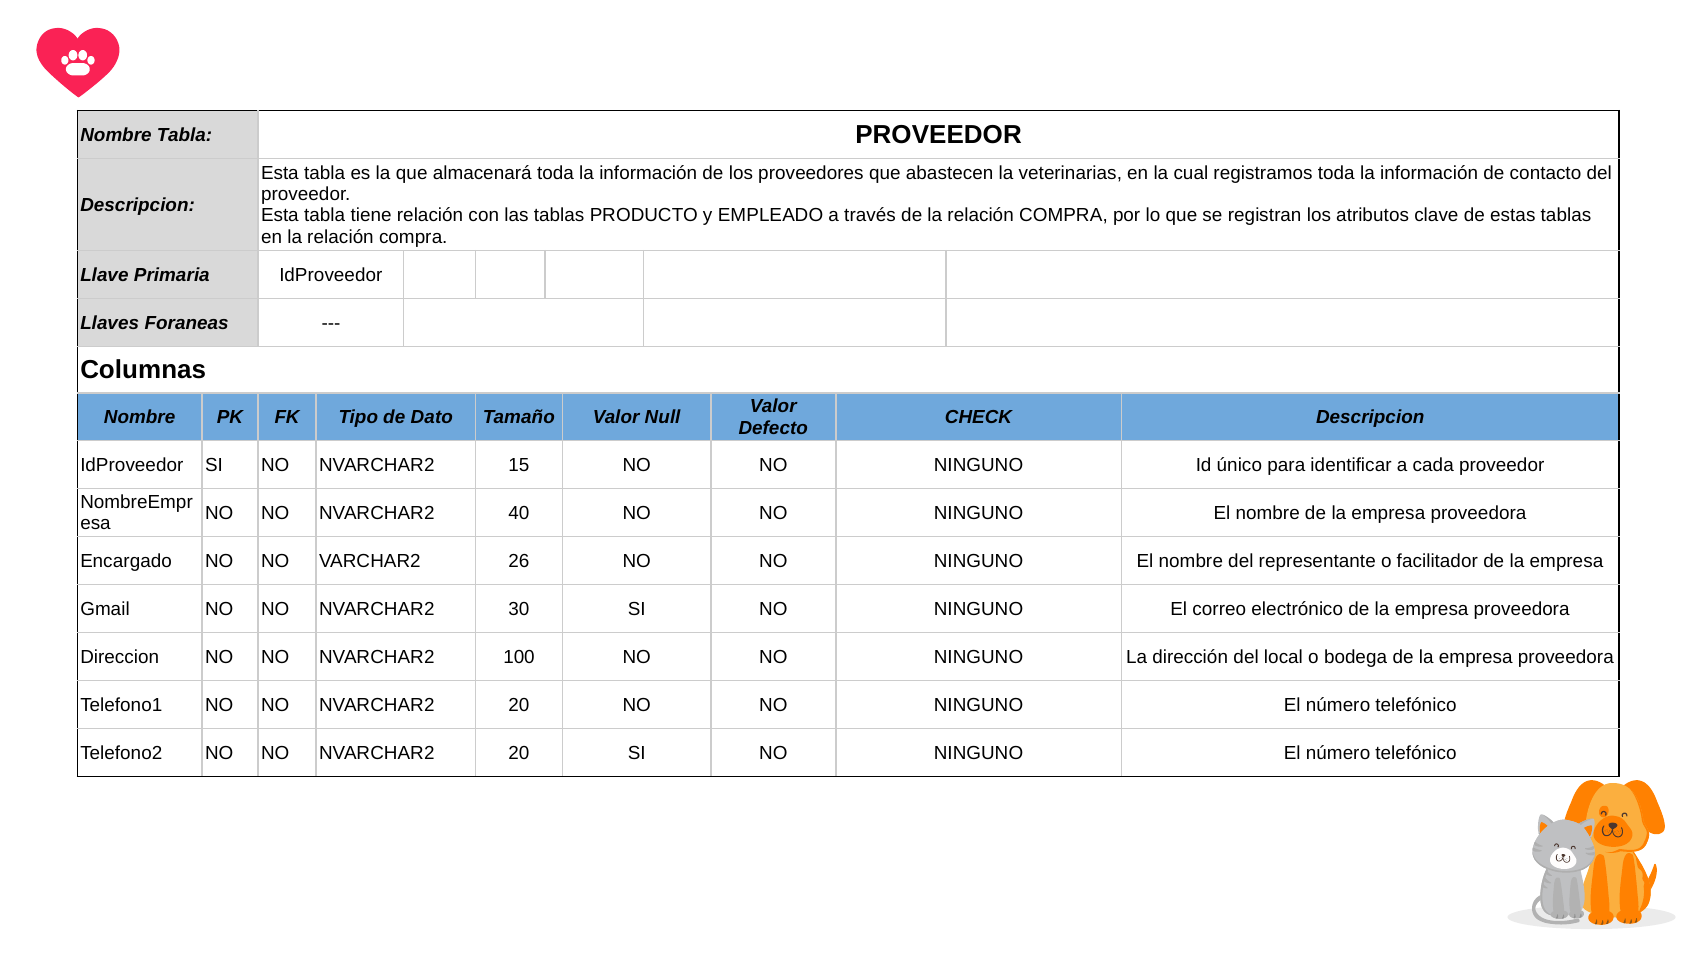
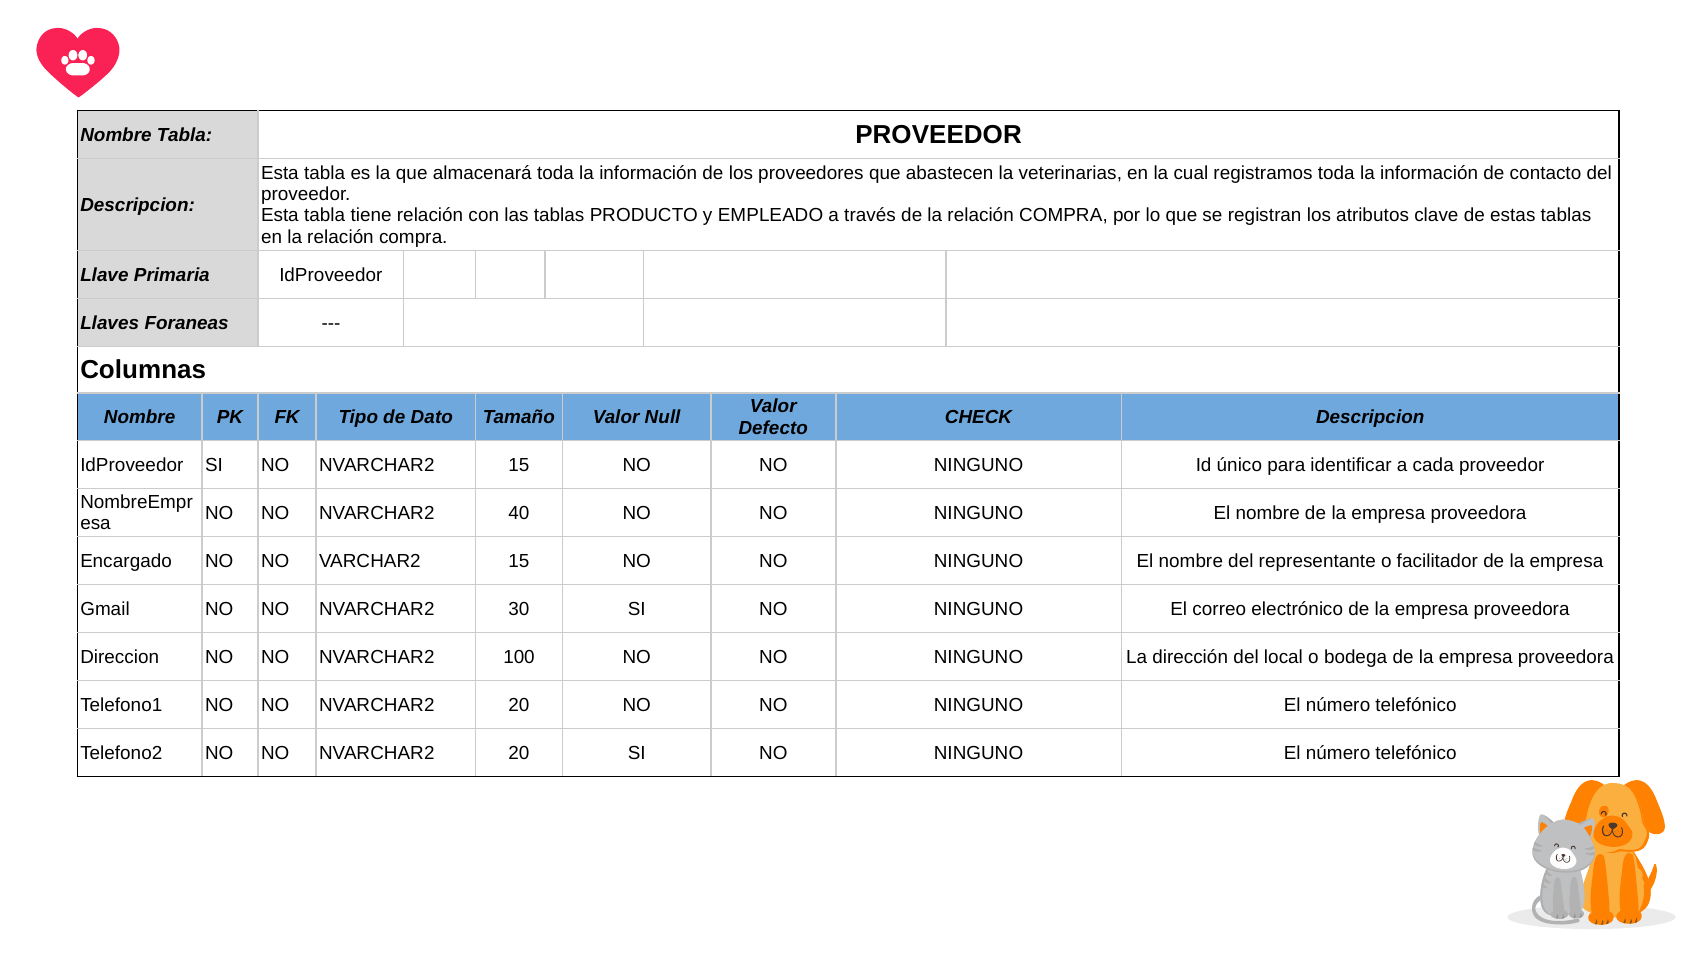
VARCHAR2 26: 26 -> 15
